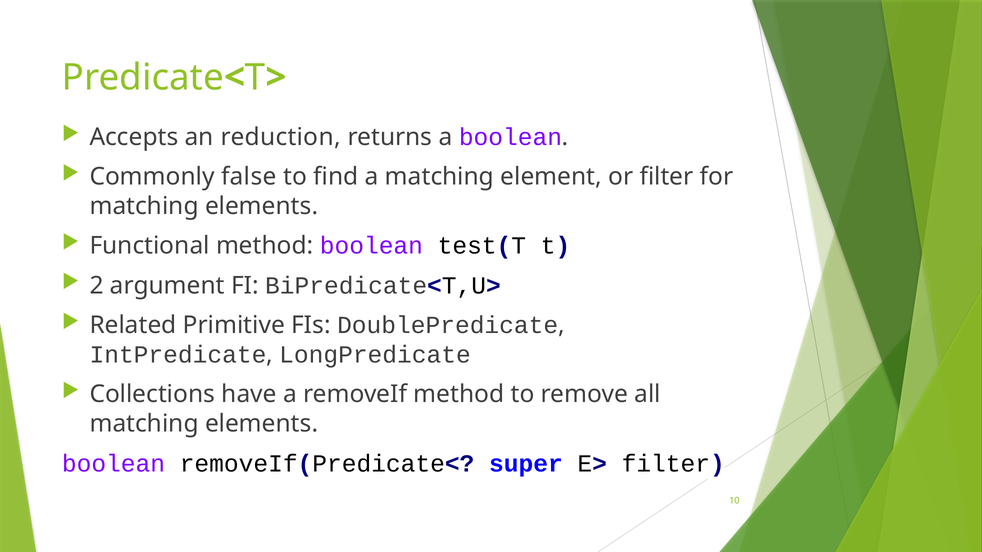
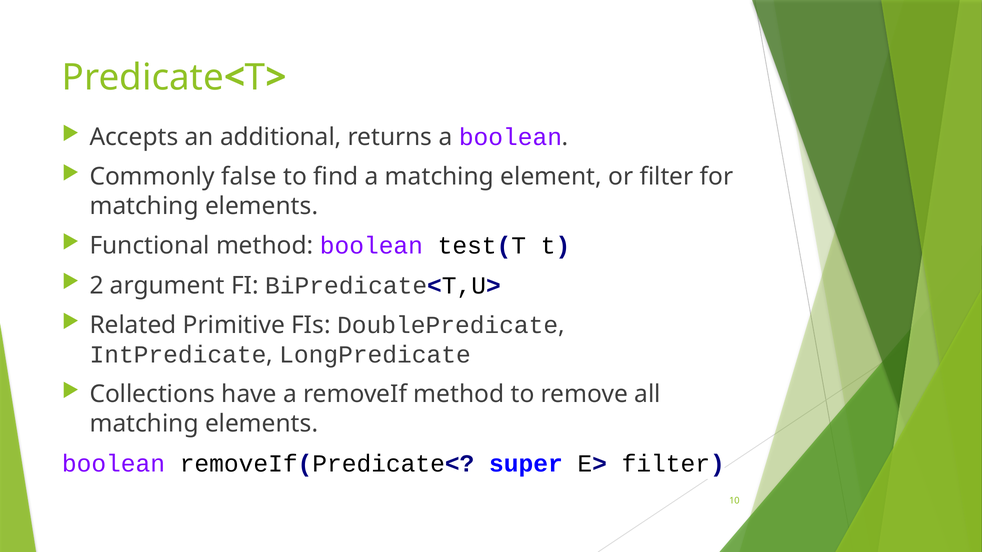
reduction: reduction -> additional
